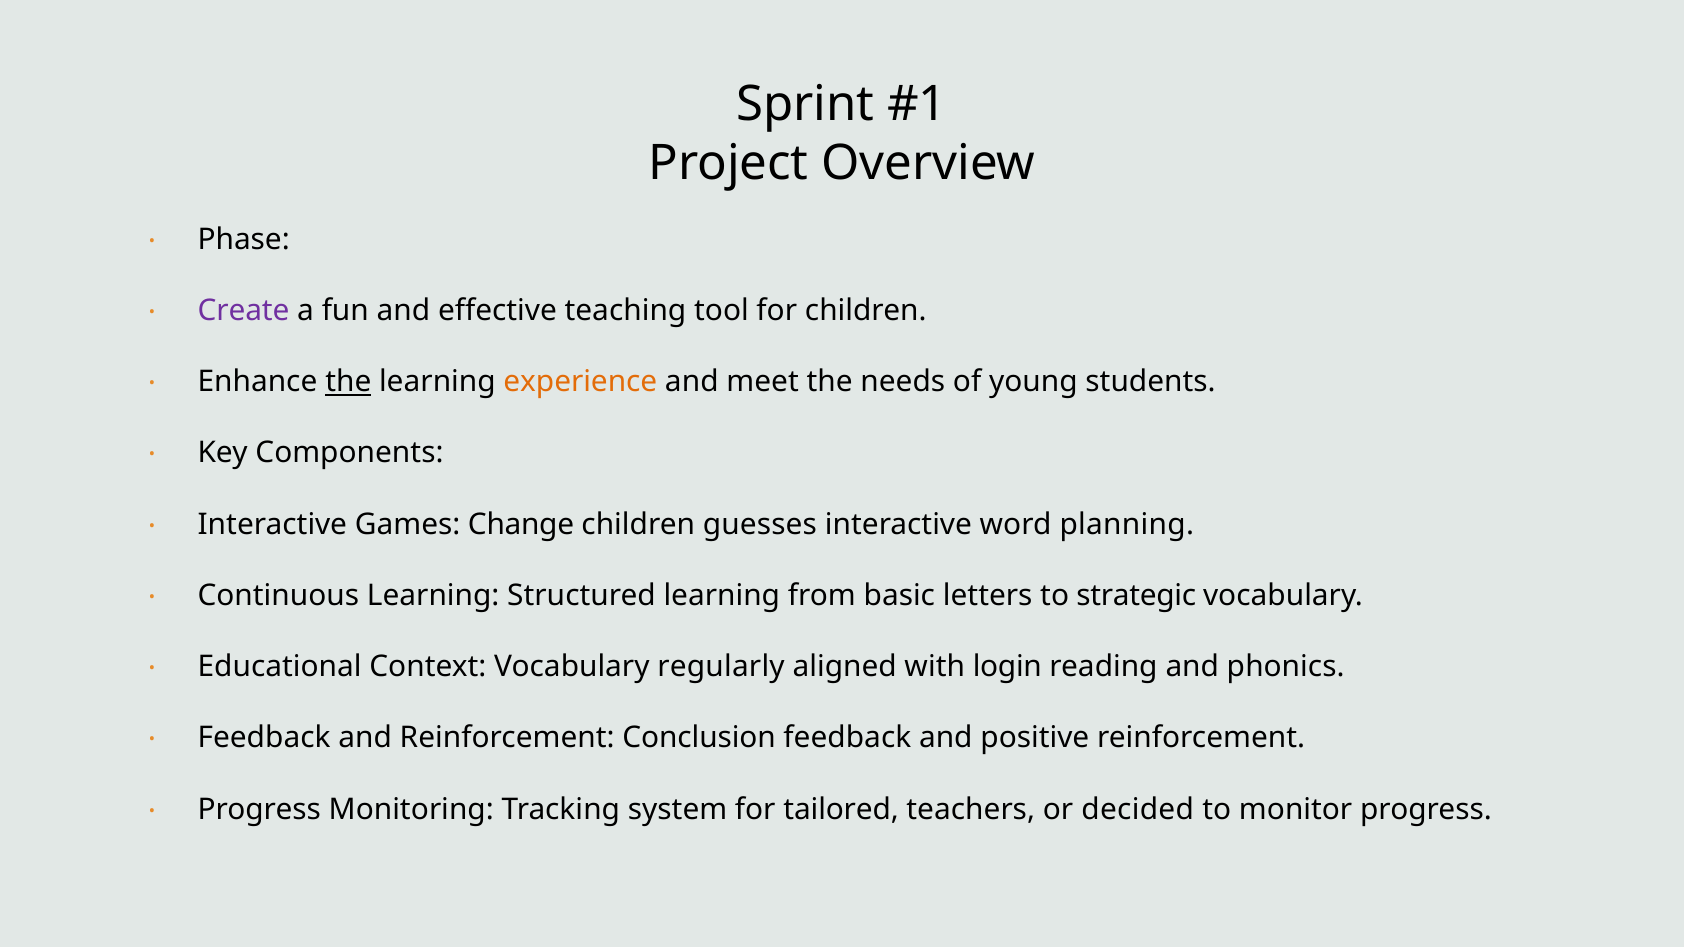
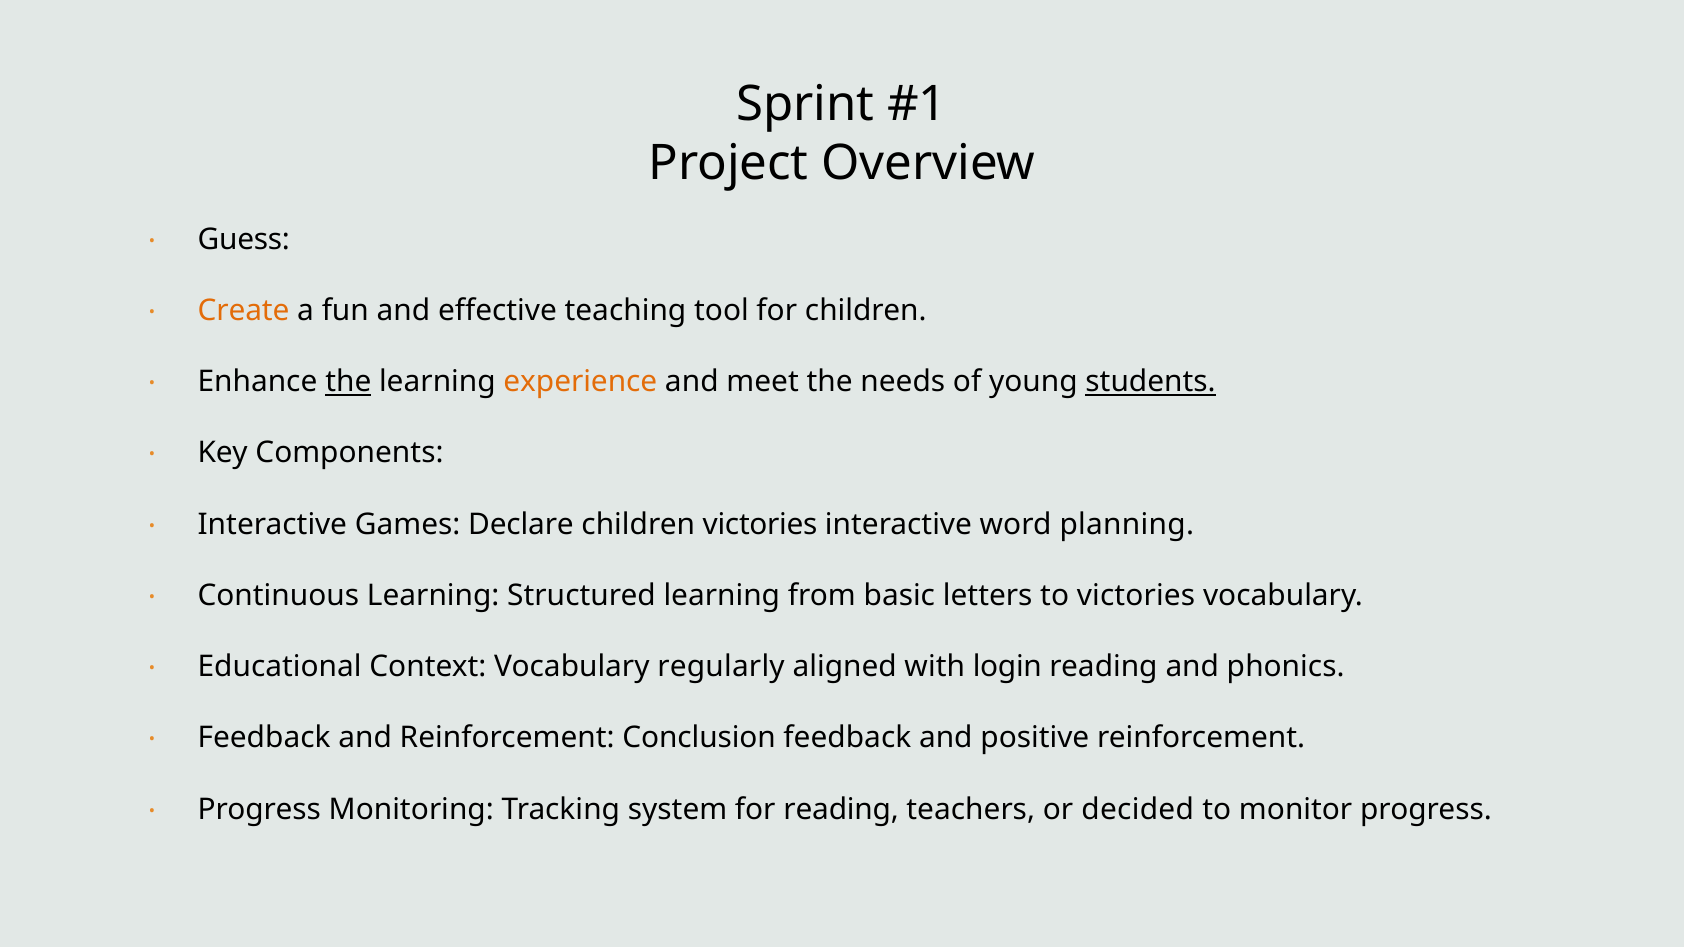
Phase: Phase -> Guess
Create colour: purple -> orange
students underline: none -> present
Change: Change -> Declare
children guesses: guesses -> victories
to strategic: strategic -> victories
for tailored: tailored -> reading
